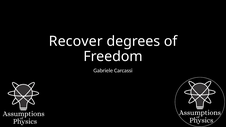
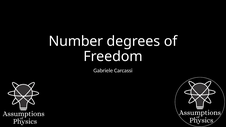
Recover: Recover -> Number
